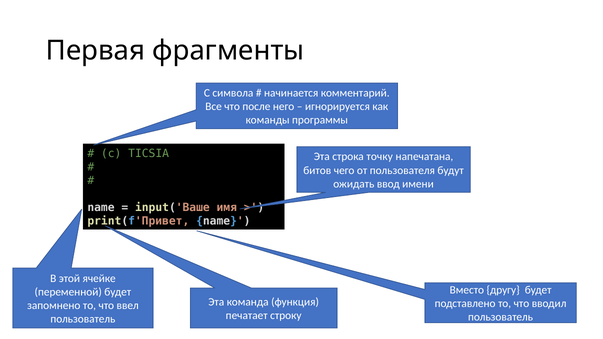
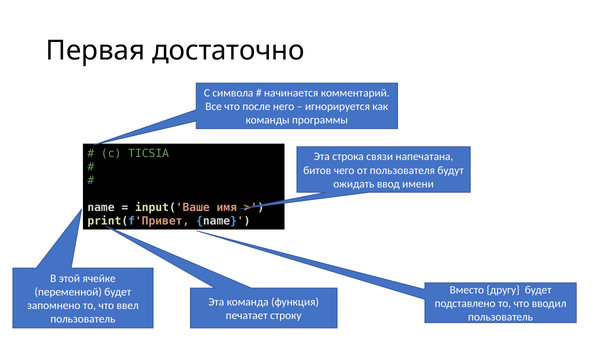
фрагменты: фрагменты -> достаточно
точку: точку -> связи
